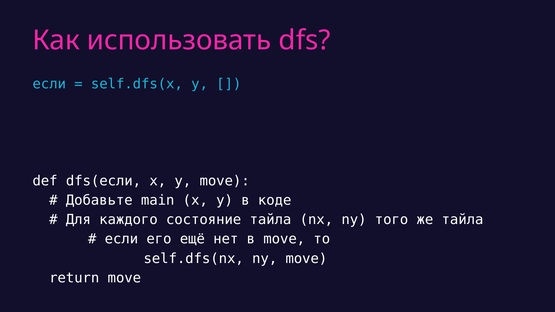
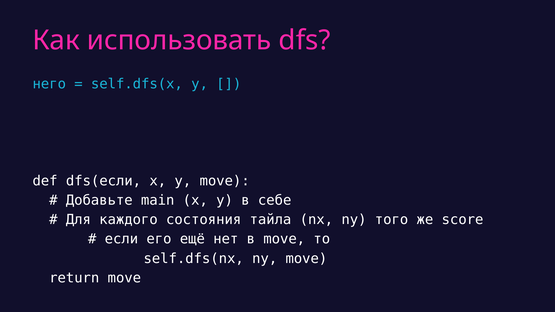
если at (49, 84): если -> него
коде: коде -> себе
состояние: состояние -> состояния
же тайла: тайла -> score
